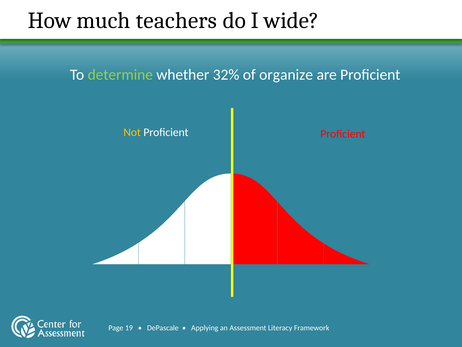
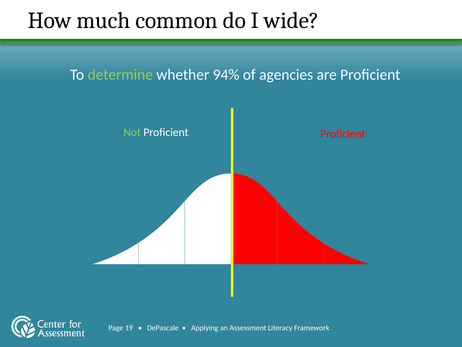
teachers: teachers -> common
32%: 32% -> 94%
organize: organize -> agencies
Not colour: yellow -> light green
